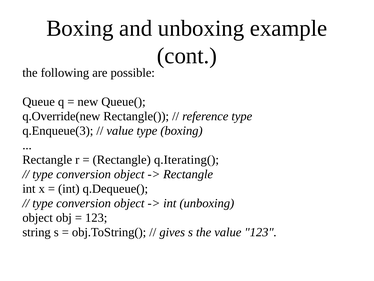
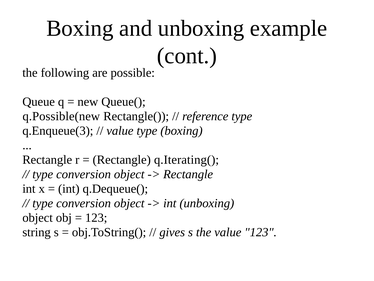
q.Override(new: q.Override(new -> q.Possible(new
